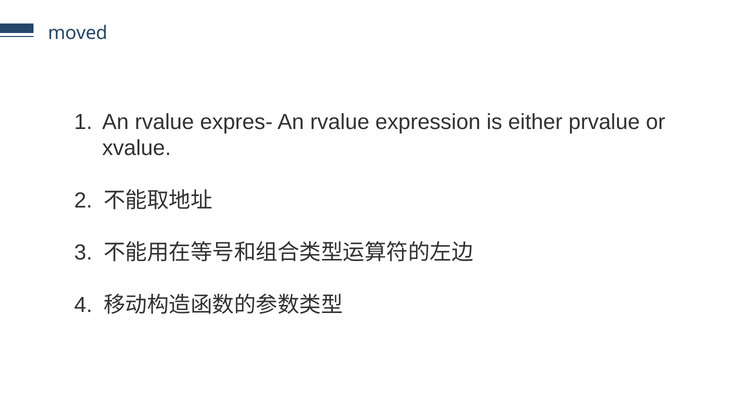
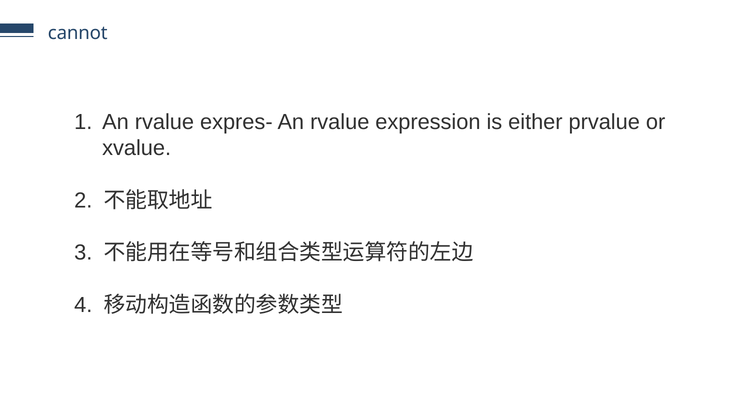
moved: moved -> cannot
